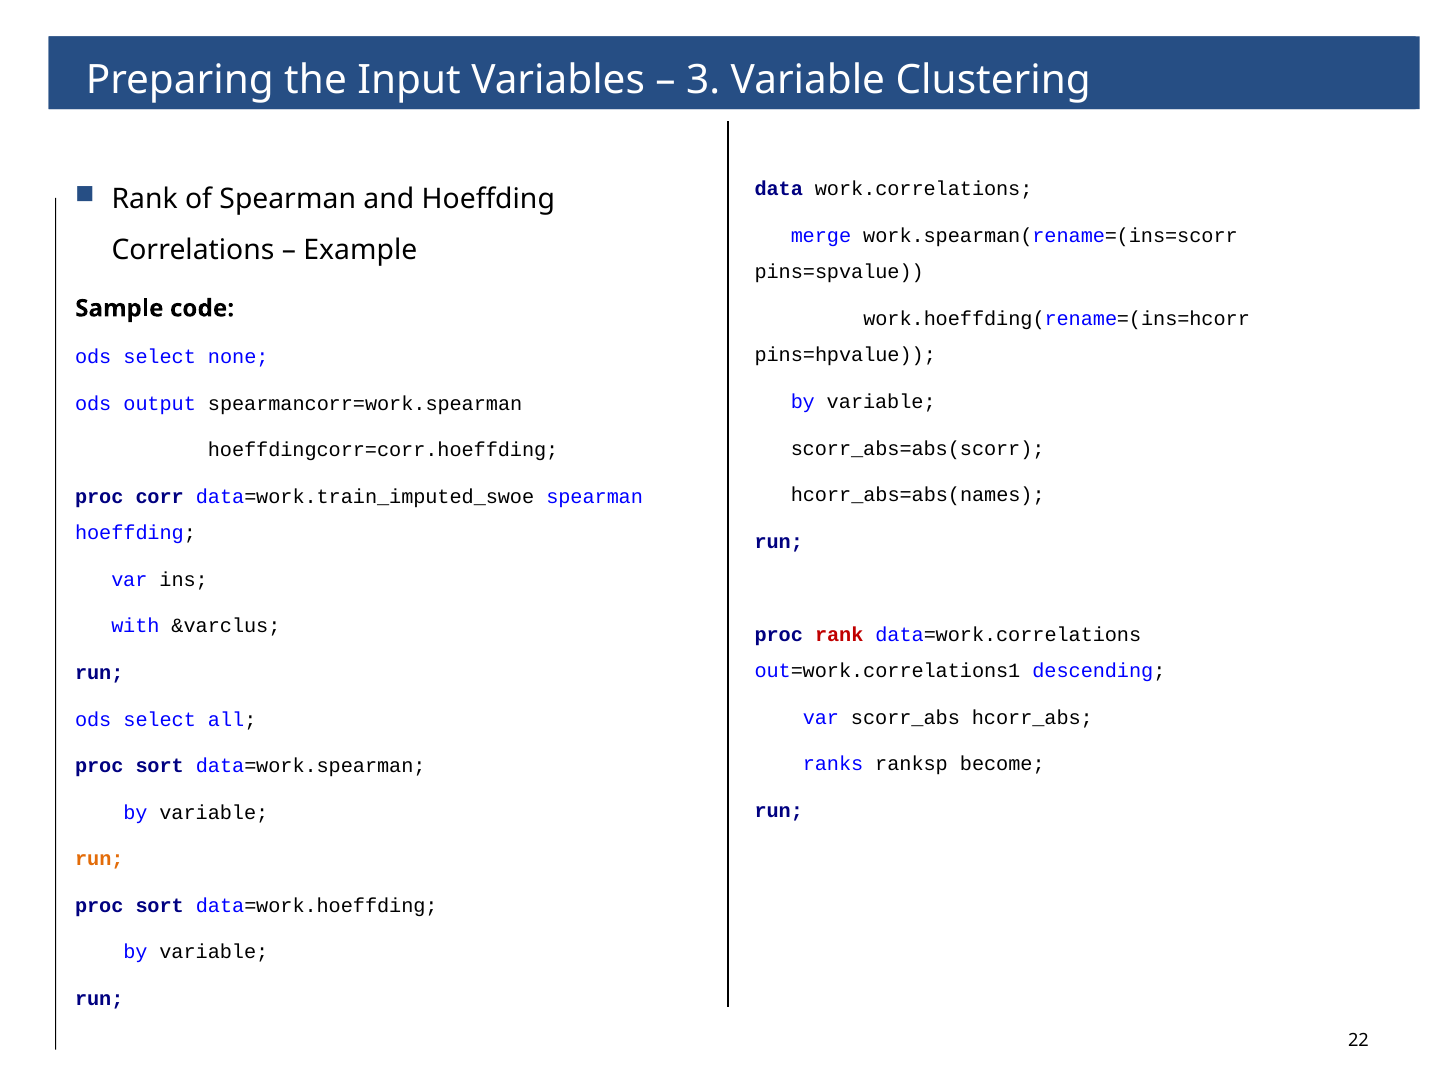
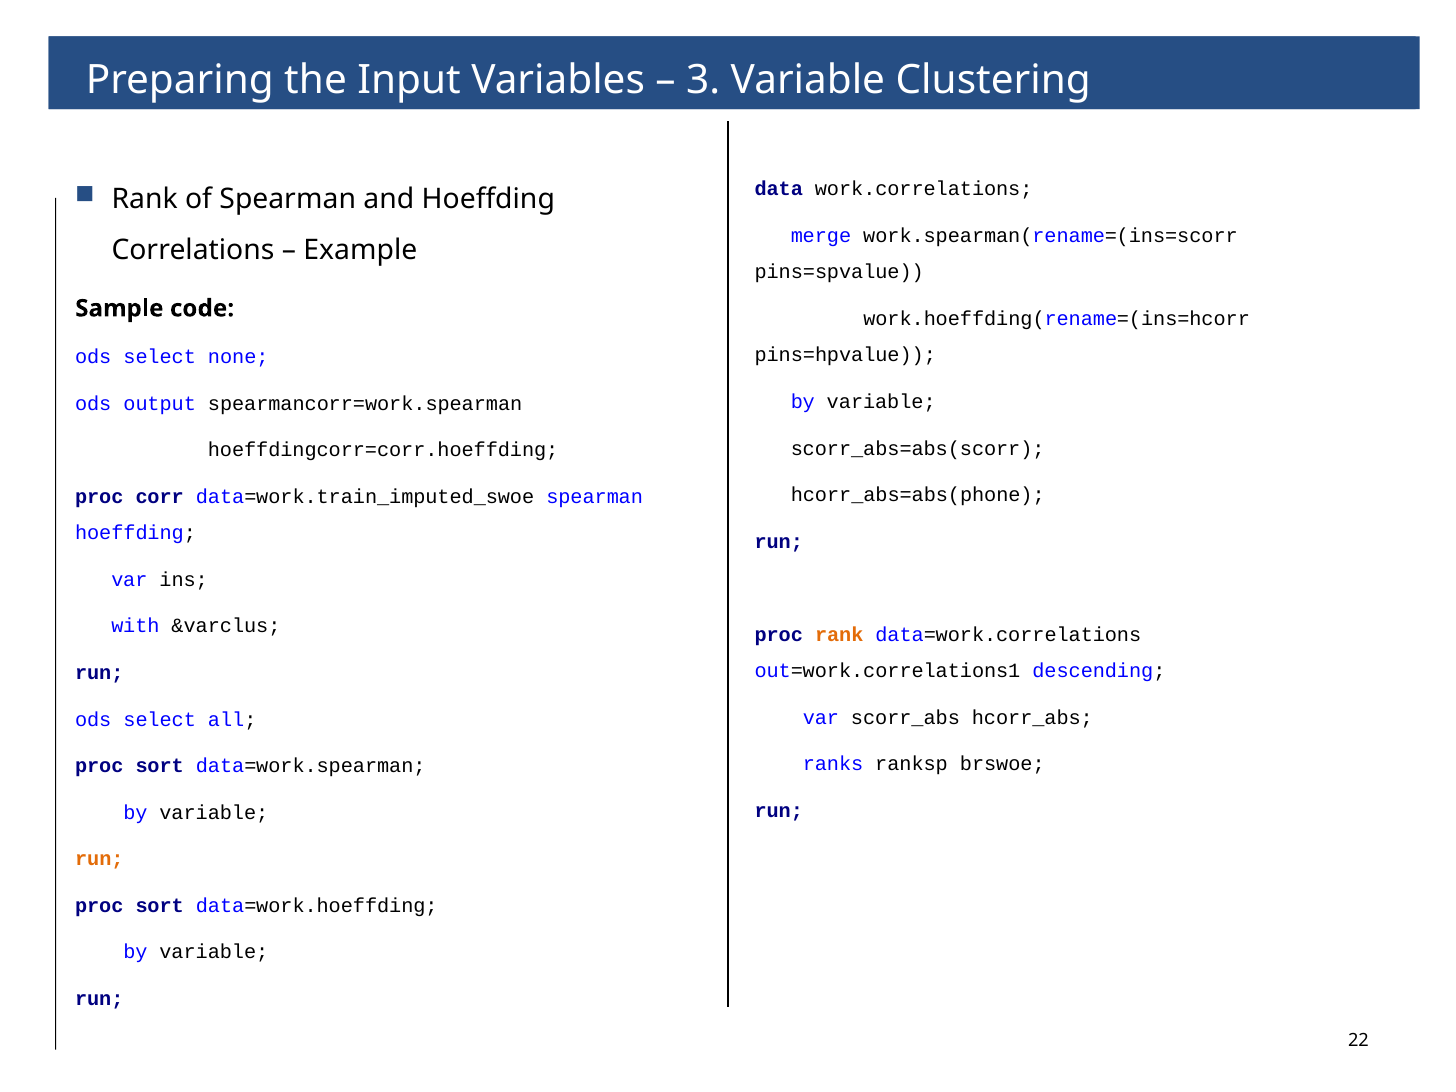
hcorr_abs=abs(names: hcorr_abs=abs(names -> hcorr_abs=abs(phone
rank at (839, 635) colour: red -> orange
become: become -> brswoe
